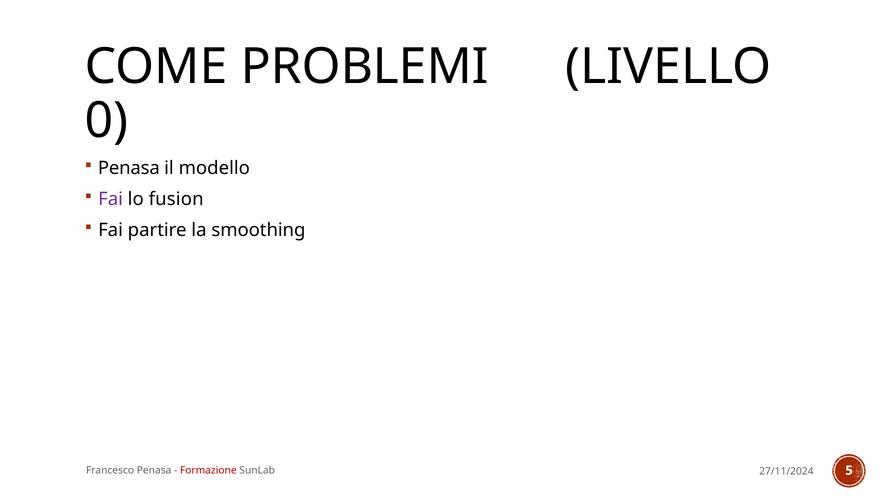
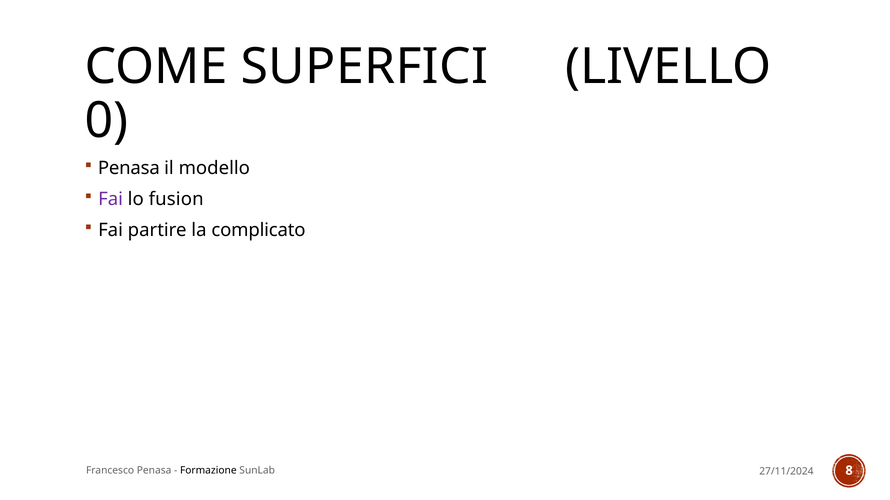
PROBLEMI: PROBLEMI -> SUPERFICI
smoothing: smoothing -> complicato
Formazione colour: red -> black
5: 5 -> 8
